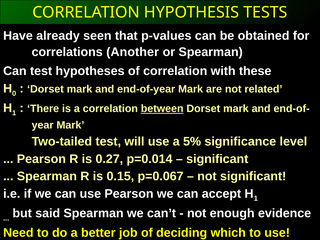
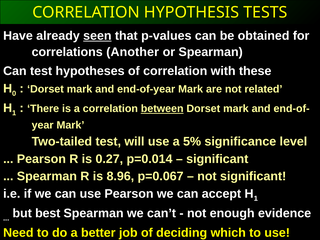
seen underline: none -> present
0.15: 0.15 -> 8.96
said: said -> best
